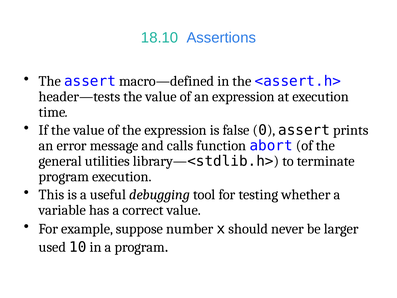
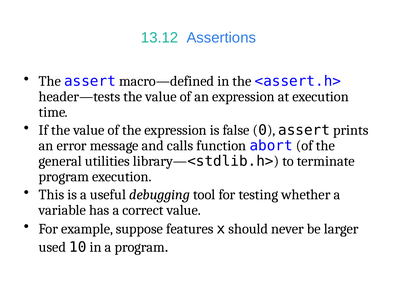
18.10: 18.10 -> 13.12
number: number -> features
